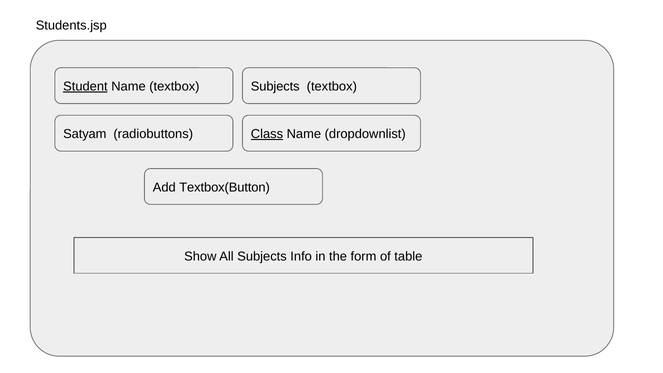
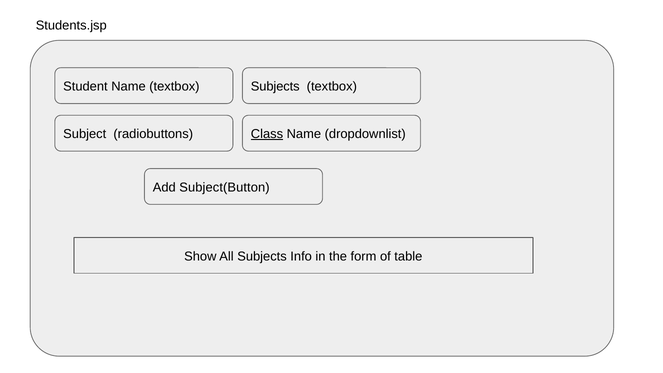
Student underline: present -> none
Satyam: Satyam -> Subject
Textbox(Button: Textbox(Button -> Subject(Button
